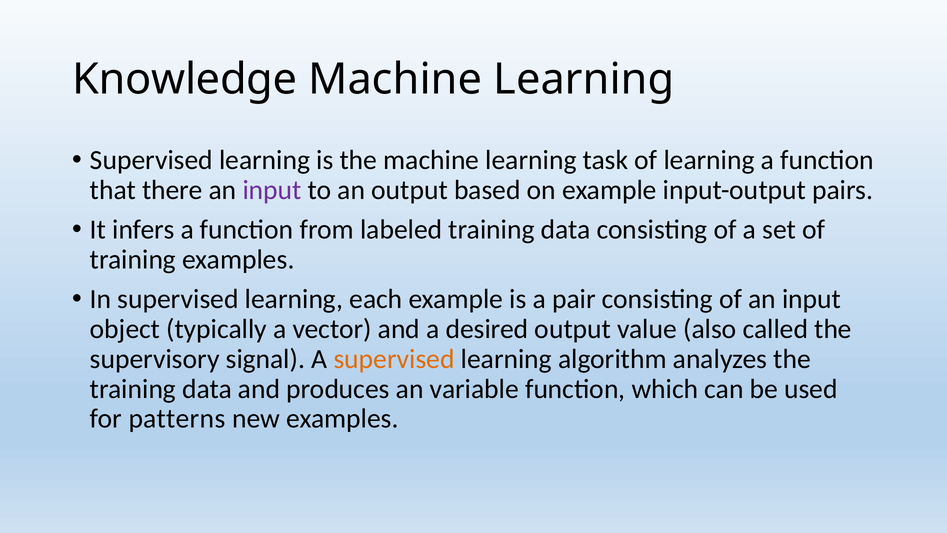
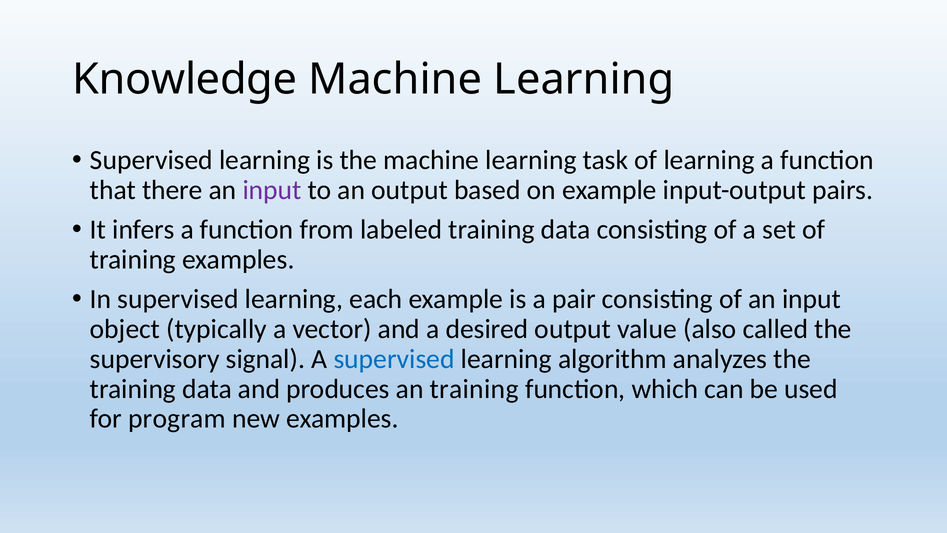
supervised at (394, 359) colour: orange -> blue
an variable: variable -> training
patterns: patterns -> program
